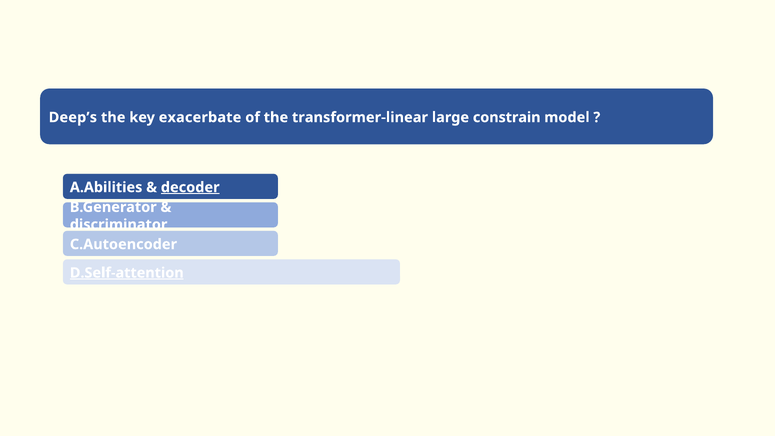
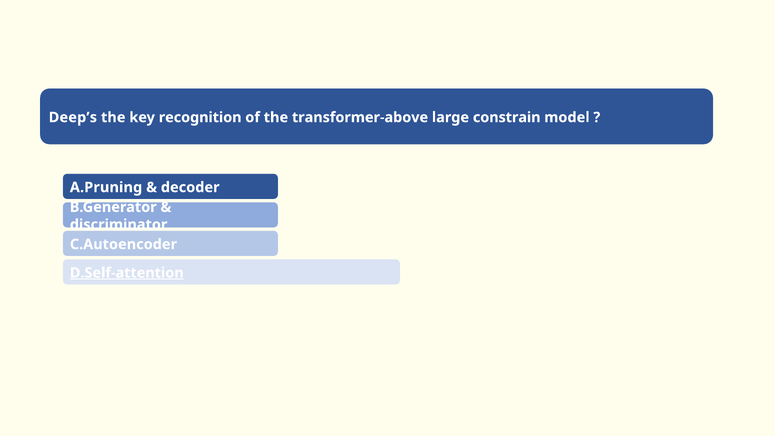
exacerbate: exacerbate -> recognition
transformer-linear: transformer-linear -> transformer-above
A.Abilities: A.Abilities -> A.Pruning
decoder underline: present -> none
